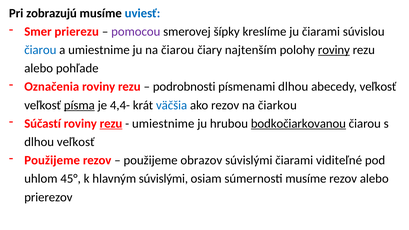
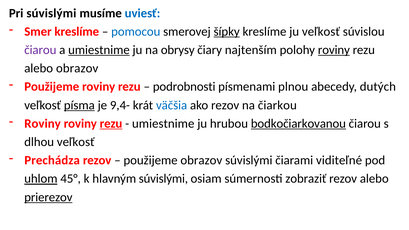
Pri zobrazujú: zobrazujú -> súvislými
Smer prierezu: prierezu -> kreslíme
pomocou colour: purple -> blue
šípky underline: none -> present
ju čiarami: čiarami -> veľkosť
čiarou at (40, 50) colour: blue -> purple
umiestnime at (99, 50) underline: none -> present
na čiarou: čiarou -> obrysy
alebo pohľade: pohľade -> obrazov
Označenia at (52, 87): Označenia -> Použijeme
písmenami dlhou: dlhou -> plnou
abecedy veľkosť: veľkosť -> dutých
4,4-: 4,4- -> 9,4-
Súčastí at (43, 124): Súčastí -> Roviny
Použijeme at (52, 160): Použijeme -> Prechádza
uhlom underline: none -> present
súmernosti musíme: musíme -> zobraziť
prierezov underline: none -> present
